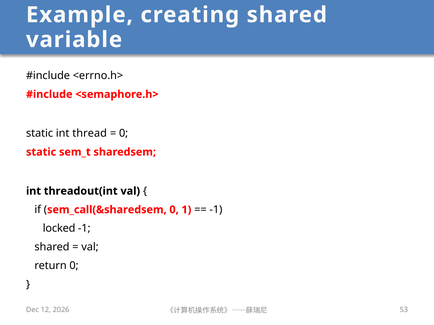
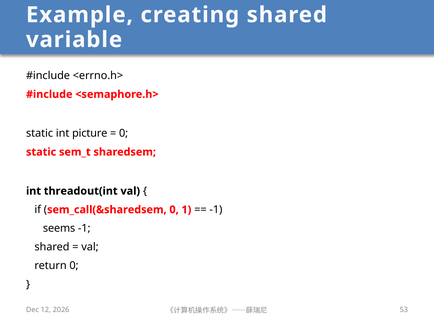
thread: thread -> picture
locked: locked -> seems
